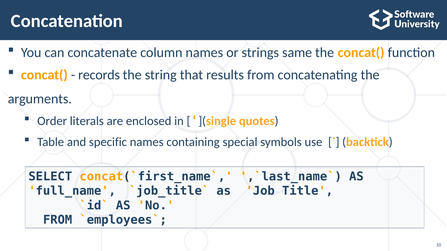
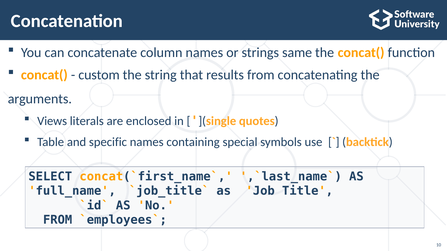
records: records -> custom
Order: Order -> Views
